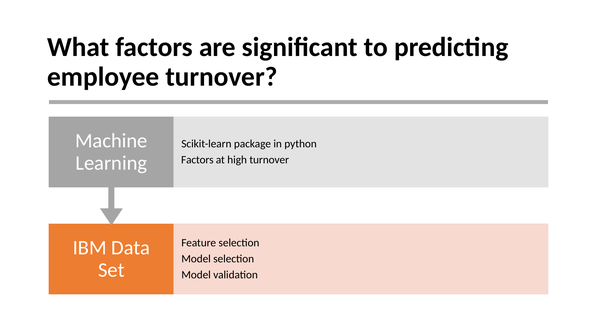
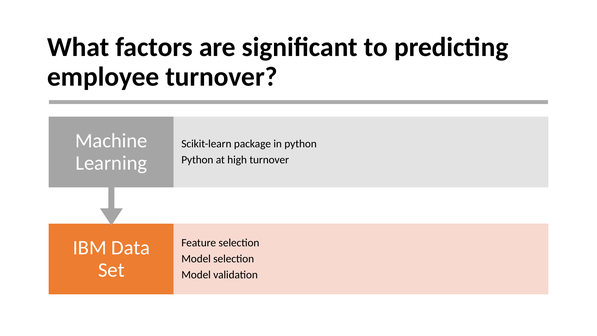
Factors at (197, 160): Factors -> Python
